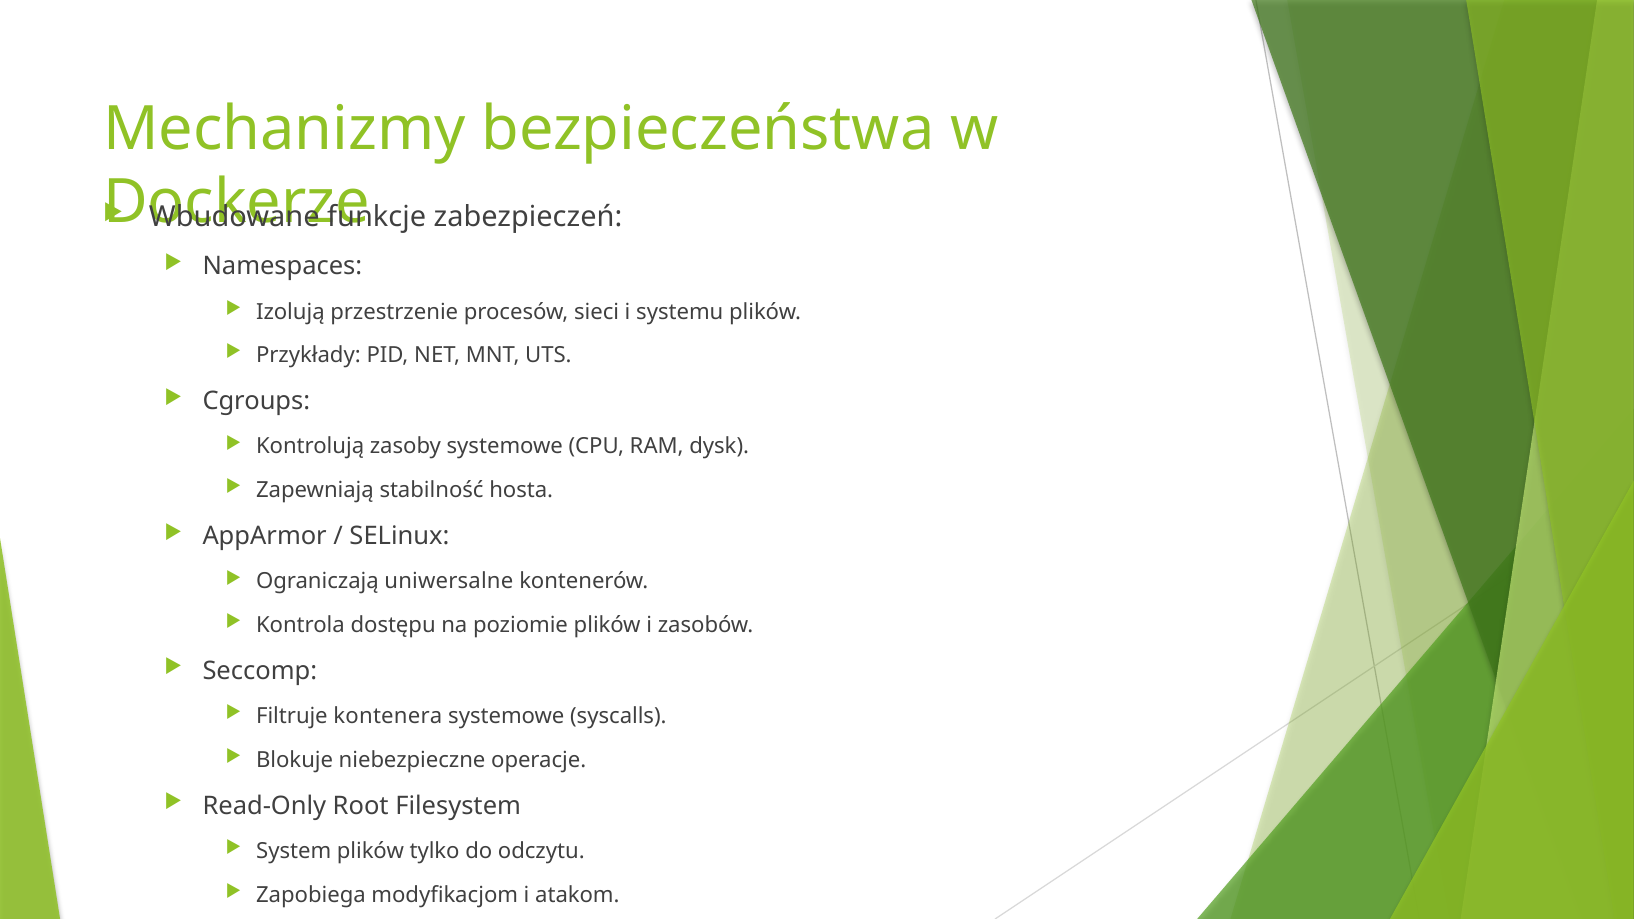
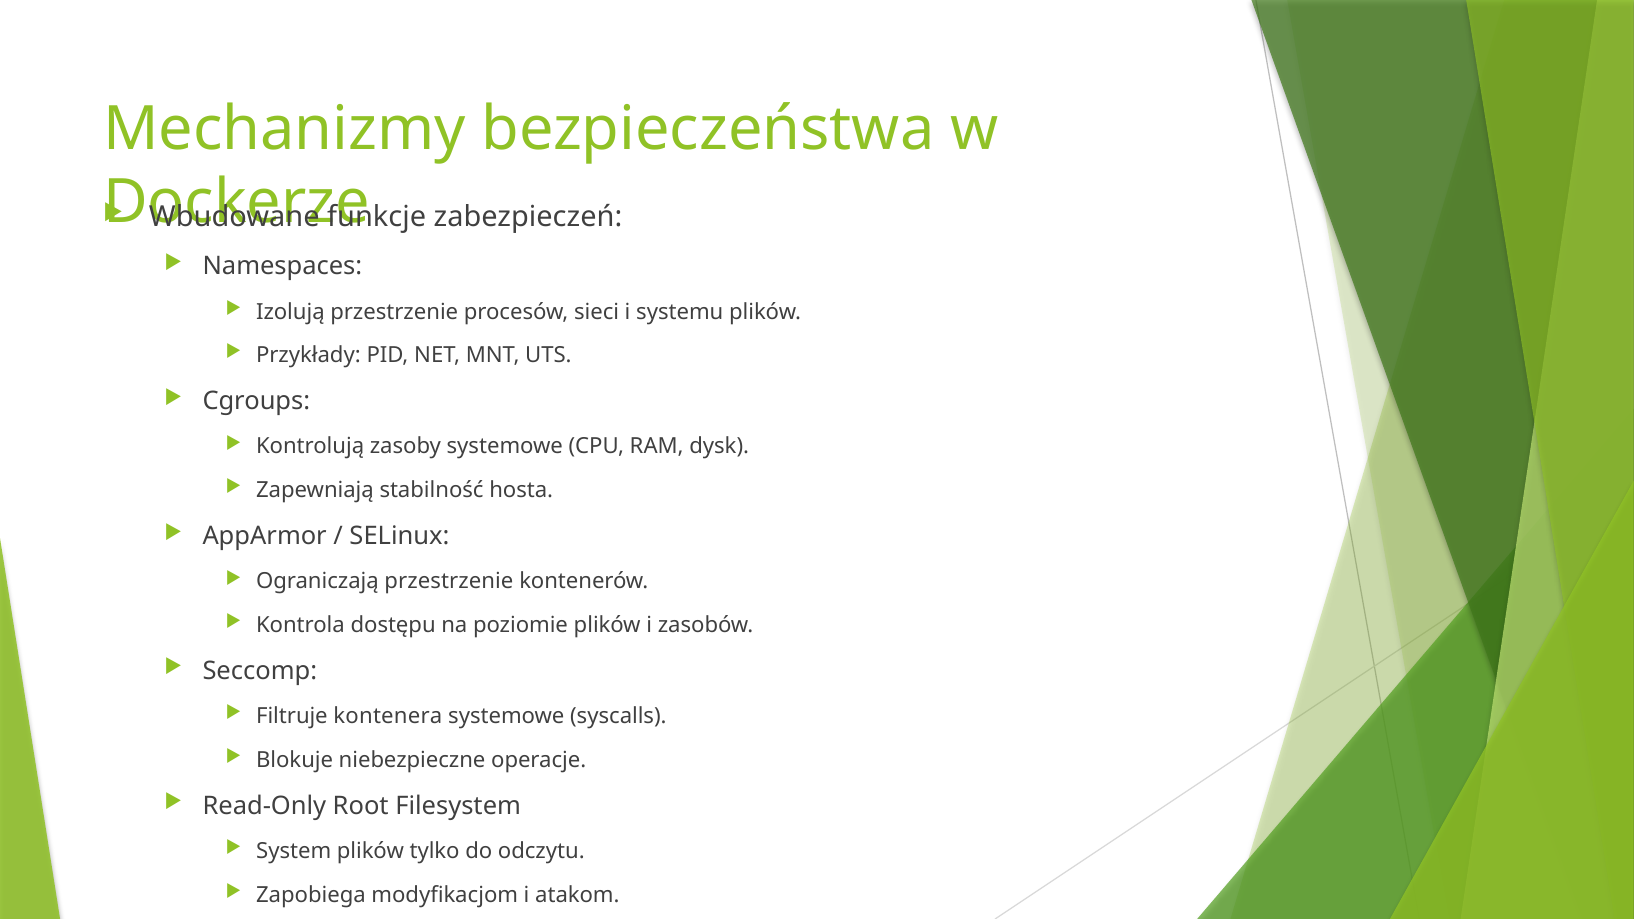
Ograniczają uniwersalne: uniwersalne -> przestrzenie
